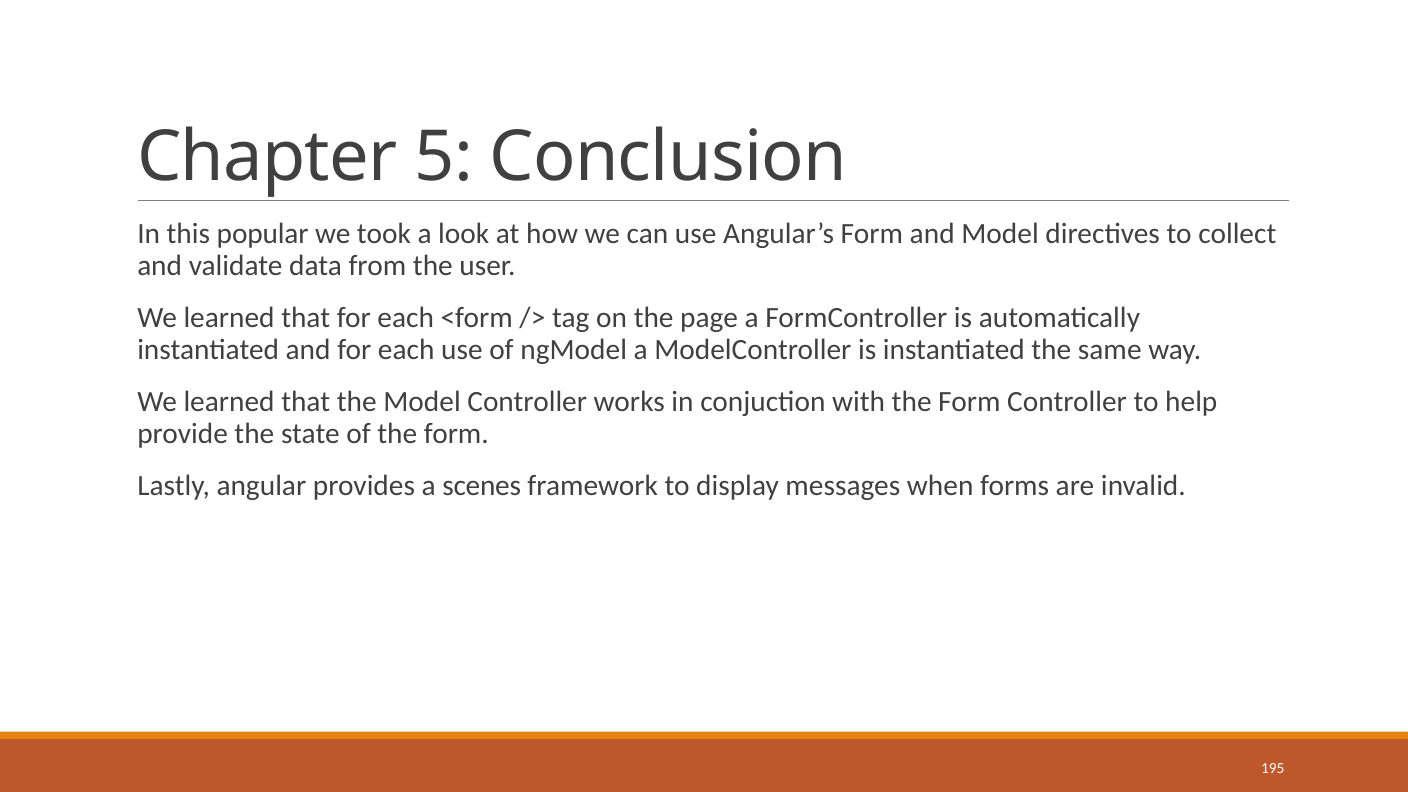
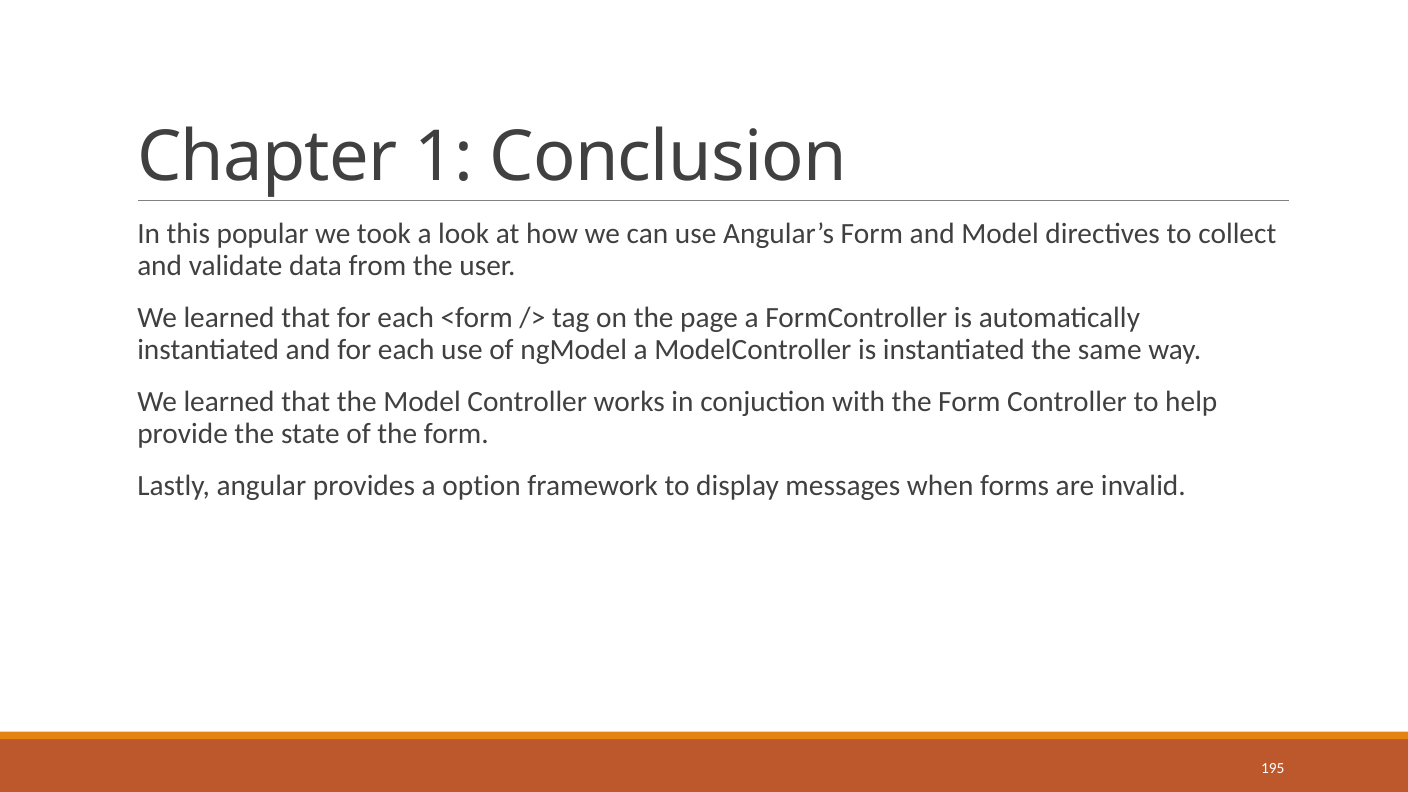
5: 5 -> 1
scenes: scenes -> option
